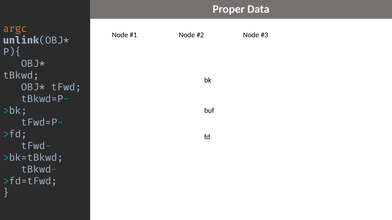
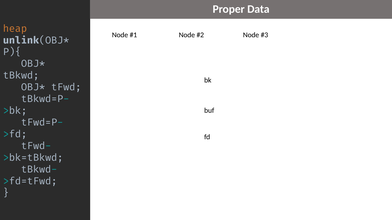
argc: argc -> heap
